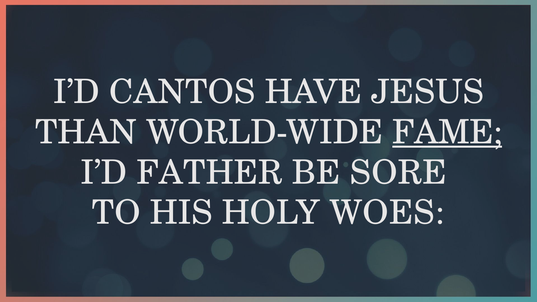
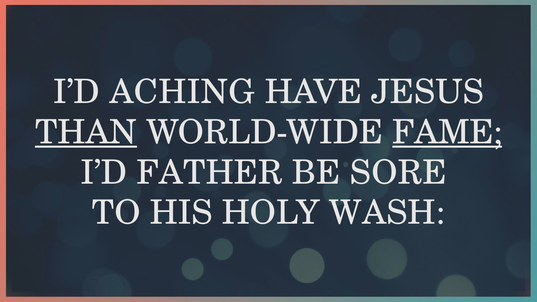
CANTOS: CANTOS -> ACHING
THAN underline: none -> present
WOES: WOES -> WASH
